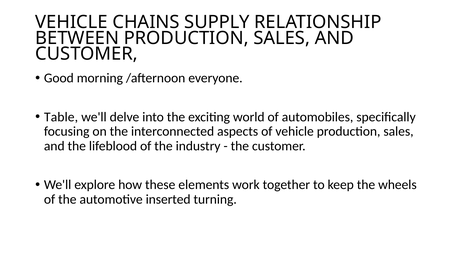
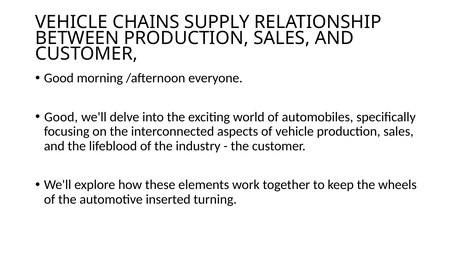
Table at (61, 117): Table -> Good
